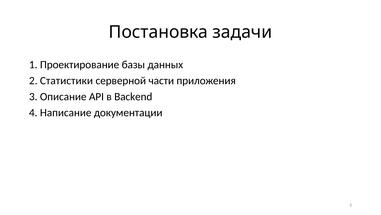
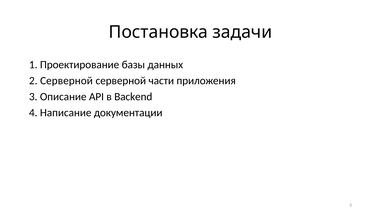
2 Статистики: Статистики -> Серверной
